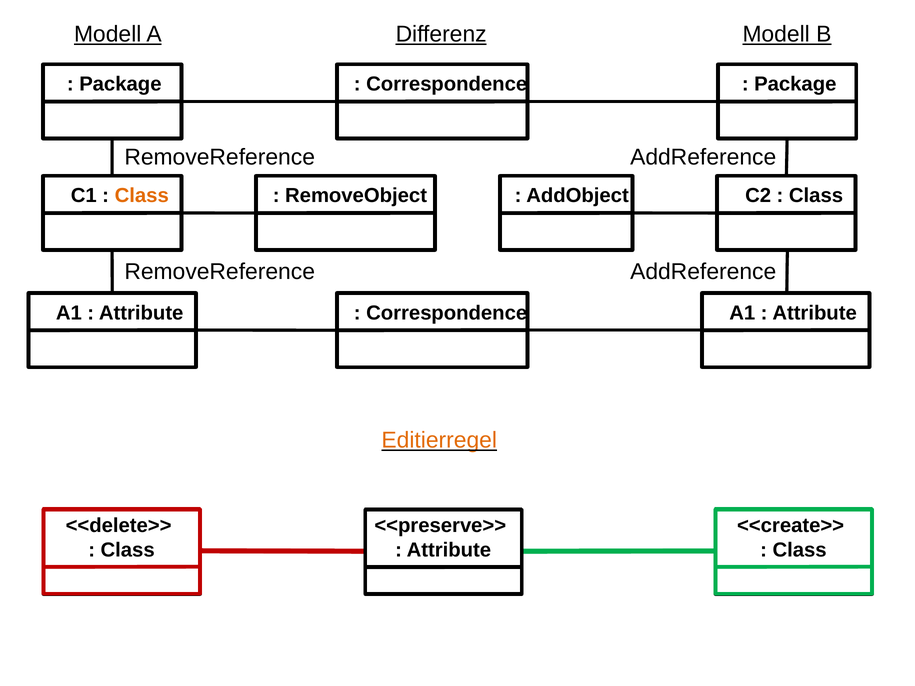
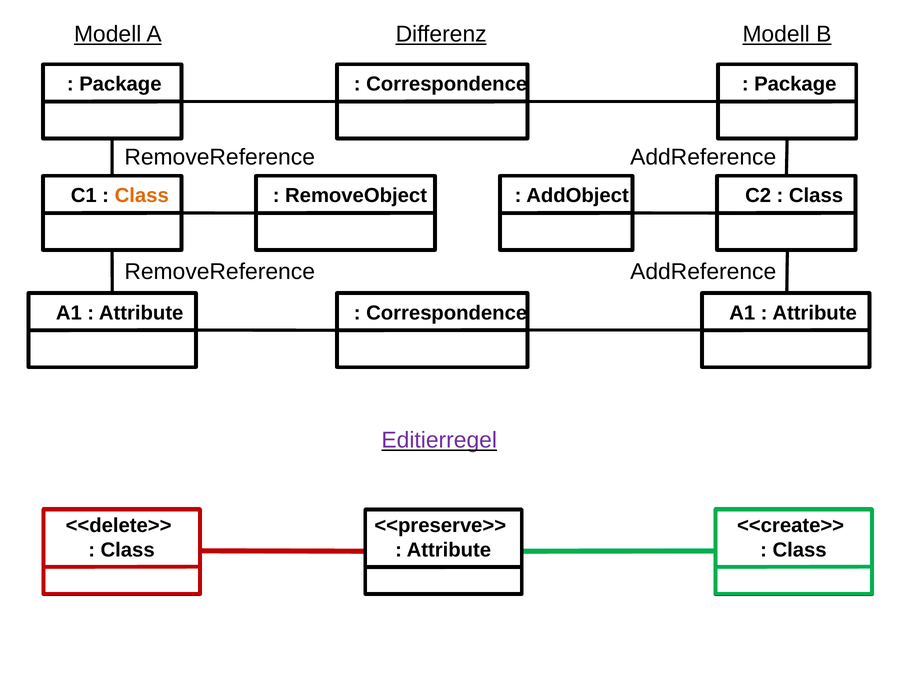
Editierregel colour: orange -> purple
